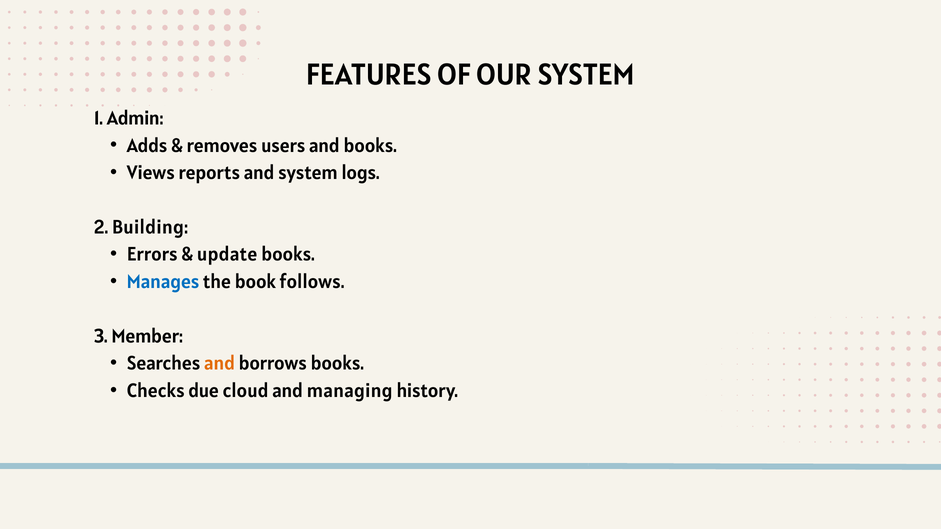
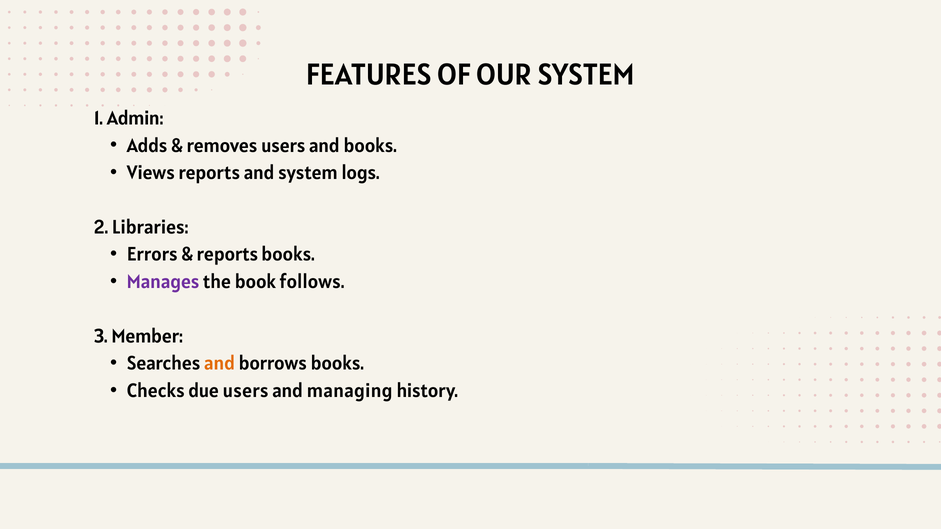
Building: Building -> Libraries
update at (227, 255): update -> reports
Manages colour: blue -> purple
due cloud: cloud -> users
